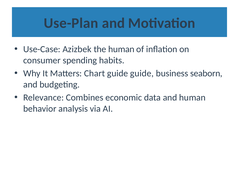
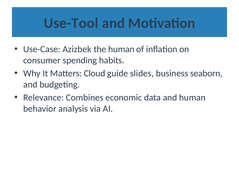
Use-Plan: Use-Plan -> Use-Tool
Chart: Chart -> Cloud
guide guide: guide -> slides
